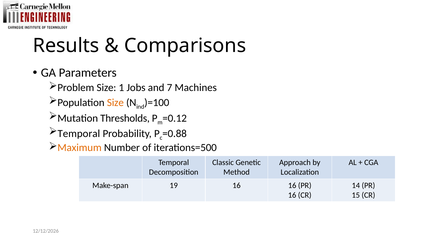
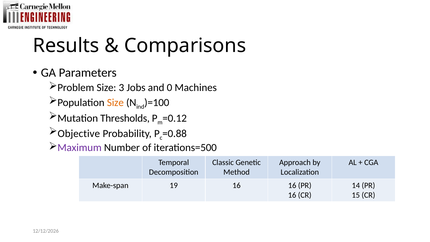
1: 1 -> 3
7: 7 -> 0
Temporal at (79, 134): Temporal -> Objective
Maximum colour: orange -> purple
